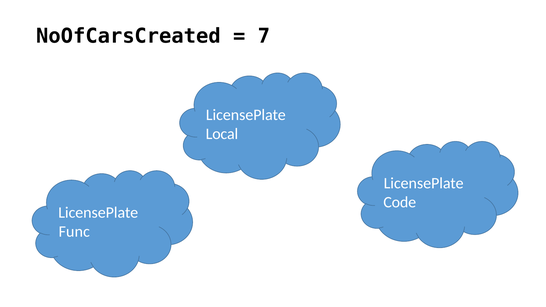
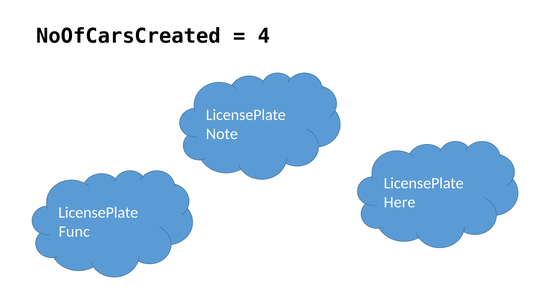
7: 7 -> 4
Local: Local -> Note
Code: Code -> Here
